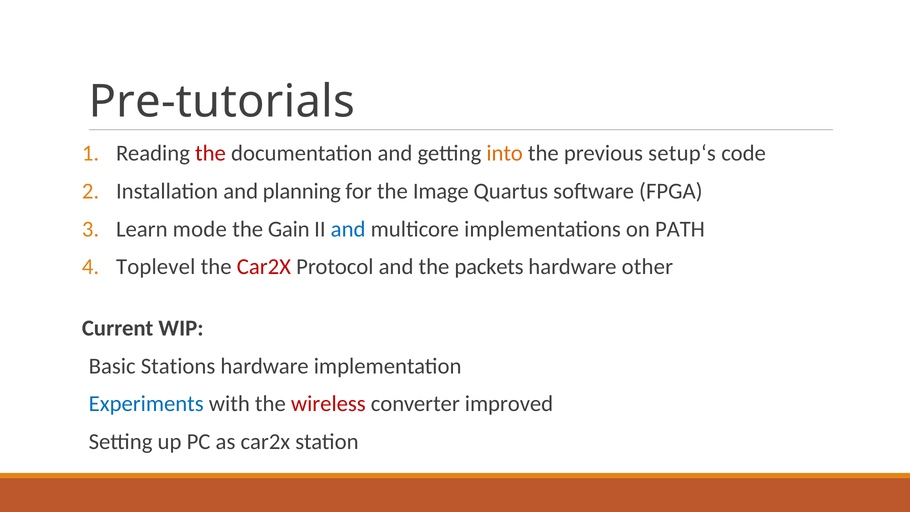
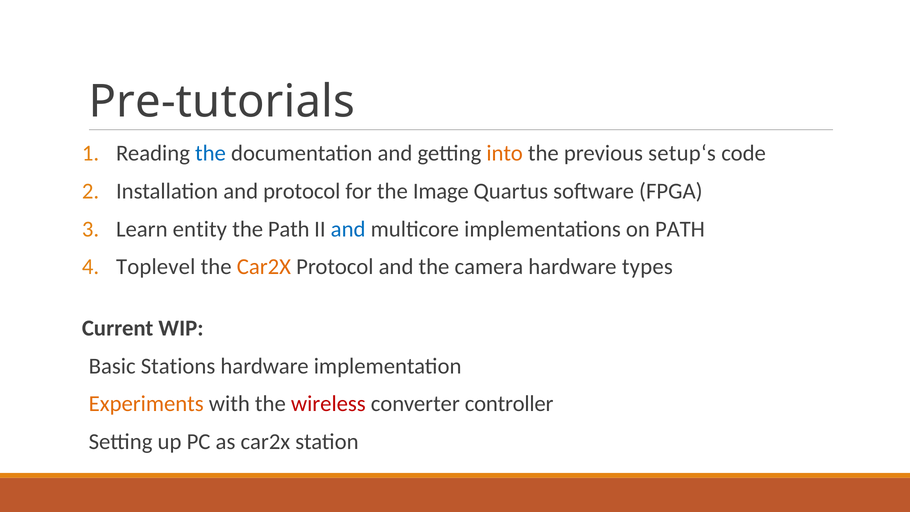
the at (210, 153) colour: red -> blue
and planning: planning -> protocol
mode: mode -> entity
the Gain: Gain -> Path
Car2X at (264, 267) colour: red -> orange
packets: packets -> camera
other: other -> types
Experiments colour: blue -> orange
improved: improved -> controller
